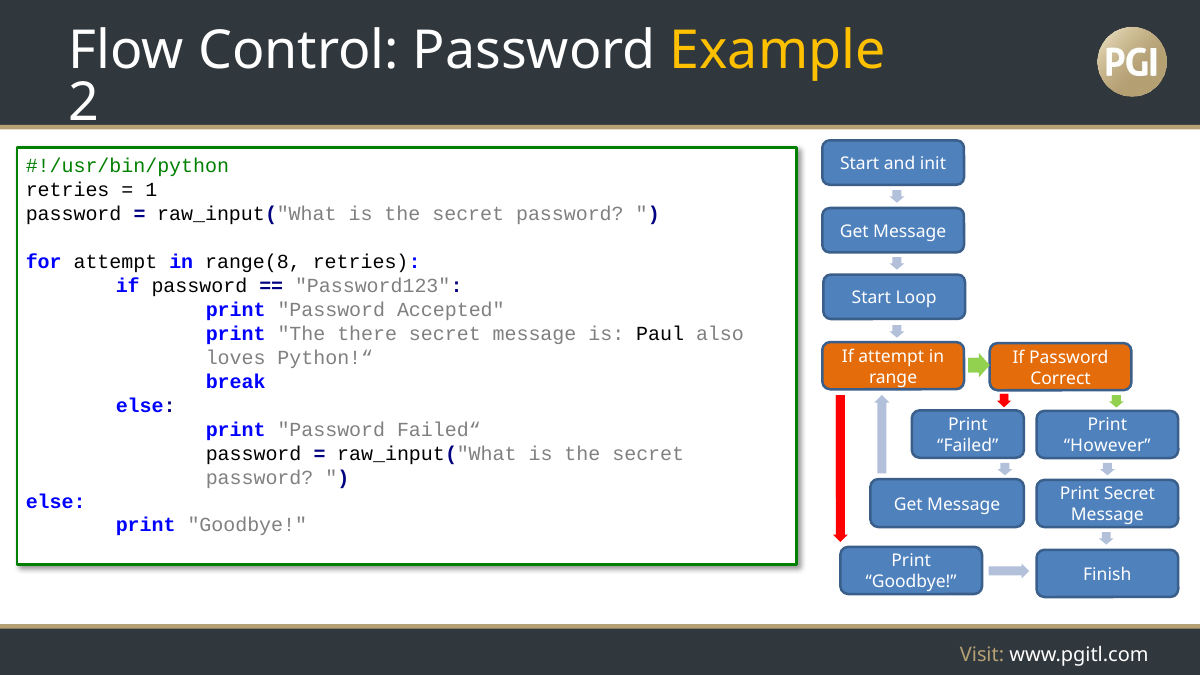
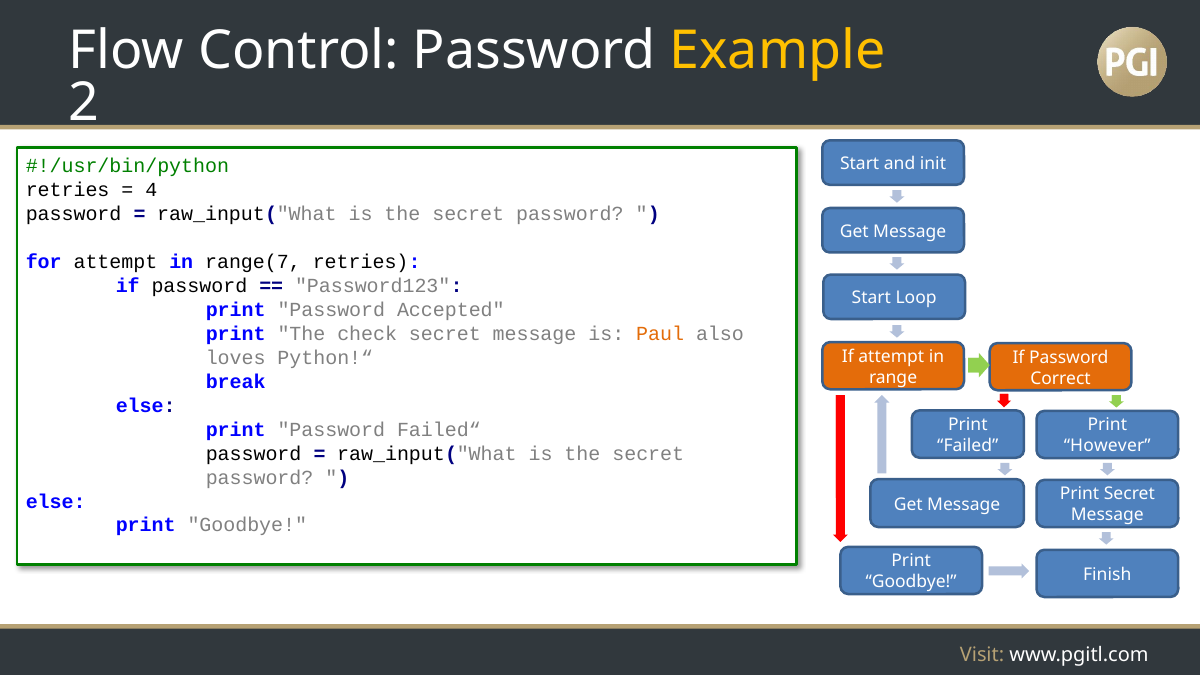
1: 1 -> 4
range(8: range(8 -> range(7
there: there -> check
Paul colour: black -> orange
